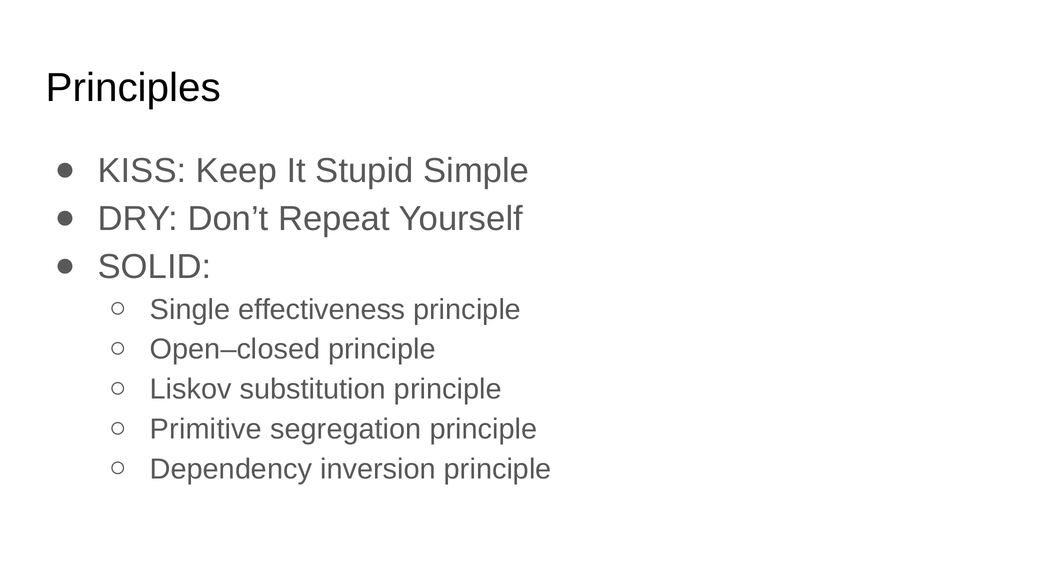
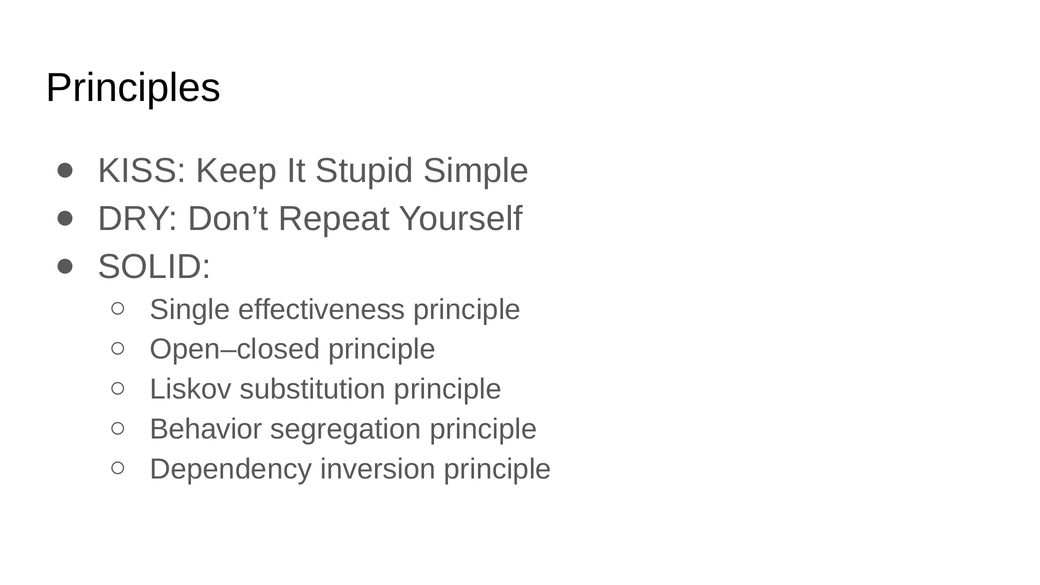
Primitive: Primitive -> Behavior
